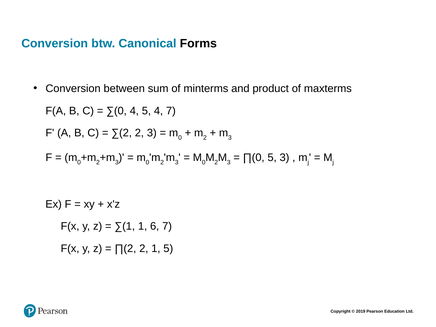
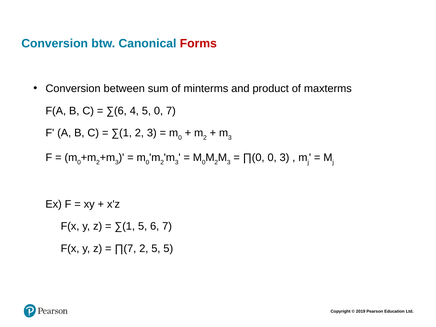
Forms colour: black -> red
∑(0: ∑(0 -> ∑(6
5 4: 4 -> 0
∑(2 at (122, 133): ∑(2 -> ∑(1
∏(0 5: 5 -> 0
∑(1 1: 1 -> 5
∏(2: ∏(2 -> ∏(7
2 1: 1 -> 5
